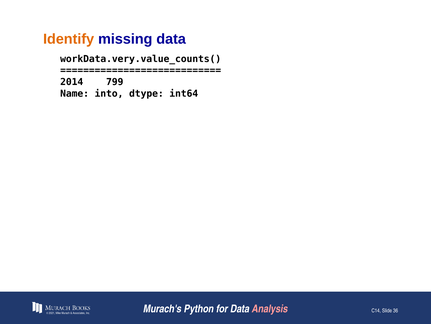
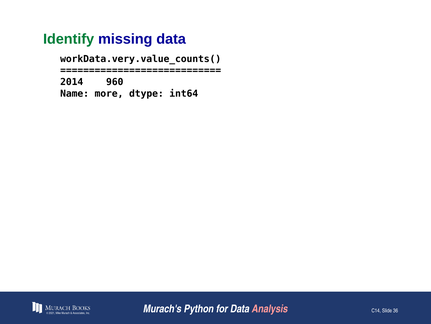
Identify colour: orange -> green
799: 799 -> 960
into: into -> more
